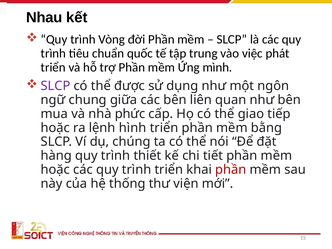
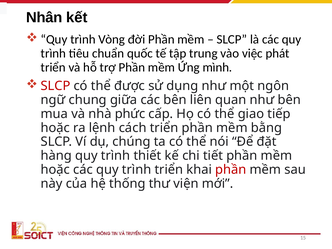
Nhau: Nhau -> Nhân
SLCP at (56, 86) colour: purple -> red
hình: hình -> cách
